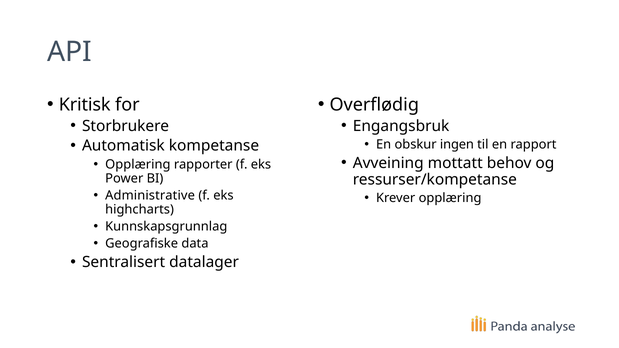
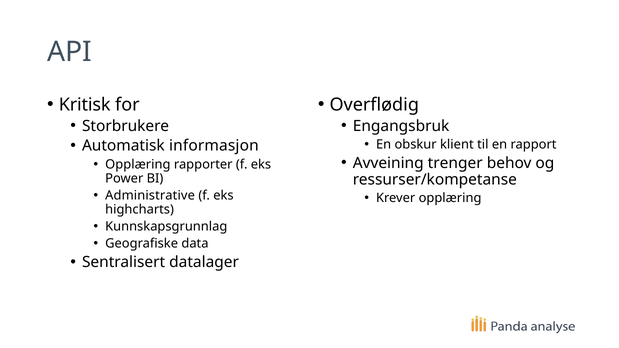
ingen: ingen -> klient
kompetanse: kompetanse -> informasjon
mottatt: mottatt -> trenger
